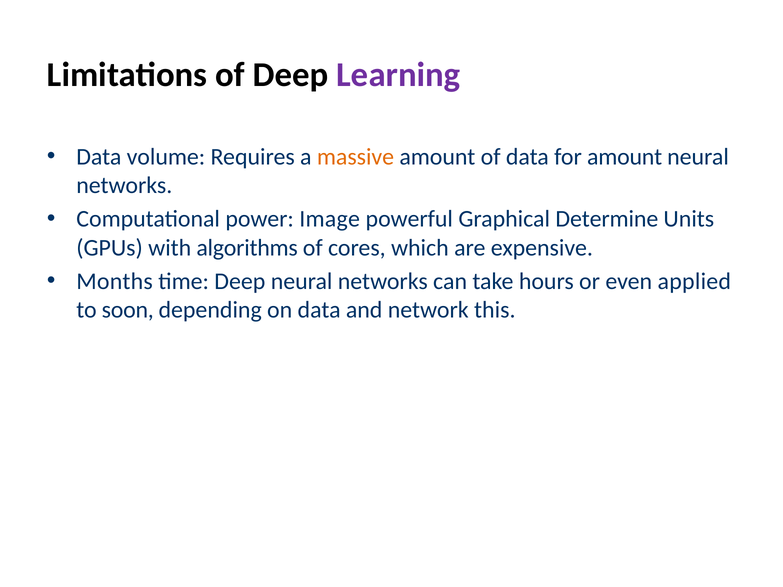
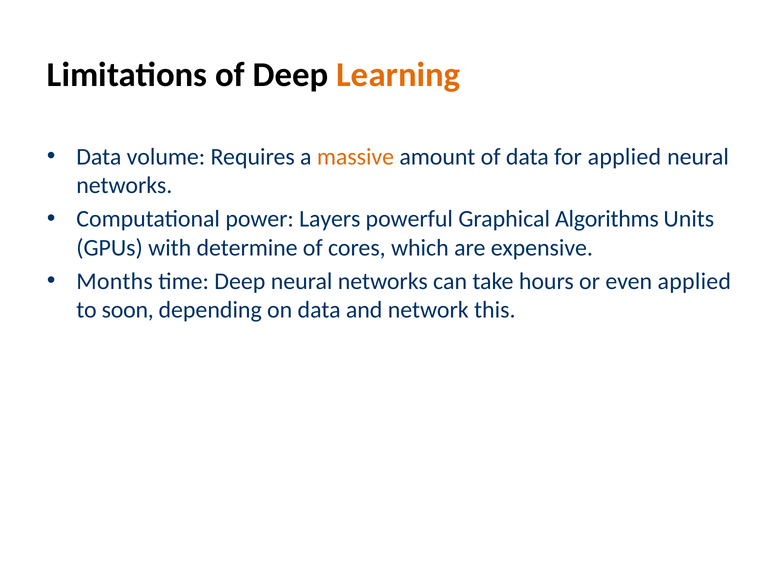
Learning colour: purple -> orange
for amount: amount -> applied
Image: Image -> Layers
Determine: Determine -> Algorithms
algorithms: algorithms -> determine
